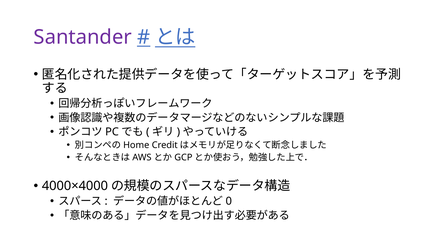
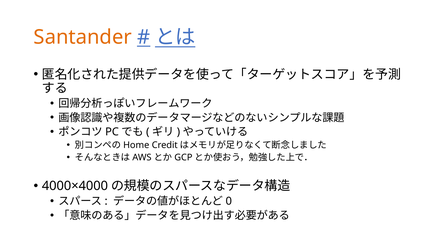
Santander colour: purple -> orange
